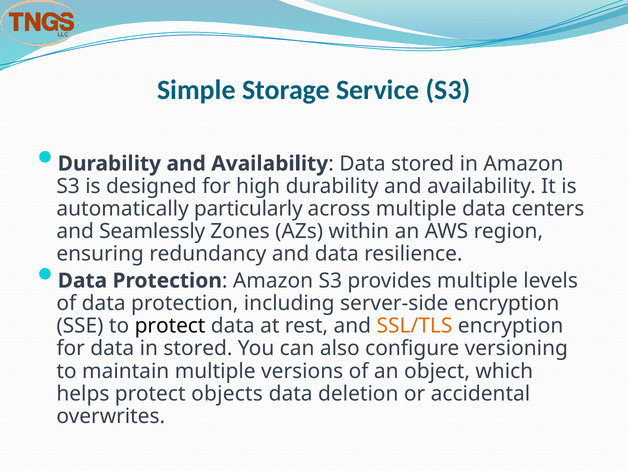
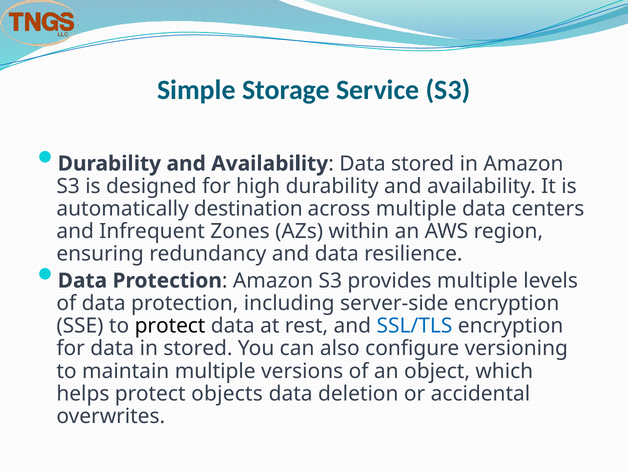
particularly: particularly -> destination
Seamlessly: Seamlessly -> Infrequent
SSL/TLS colour: orange -> blue
